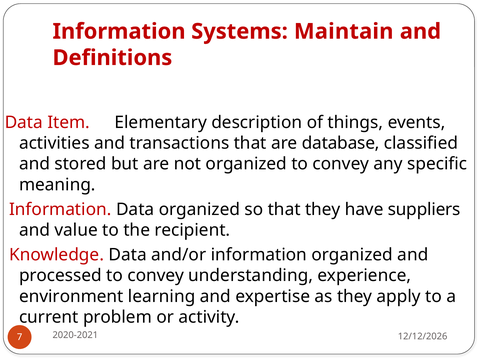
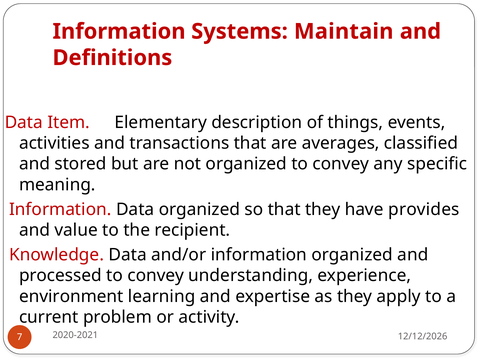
database: database -> averages
suppliers: suppliers -> provides
